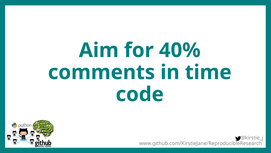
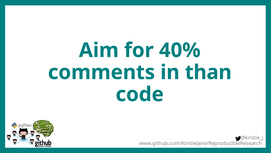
time: time -> than
